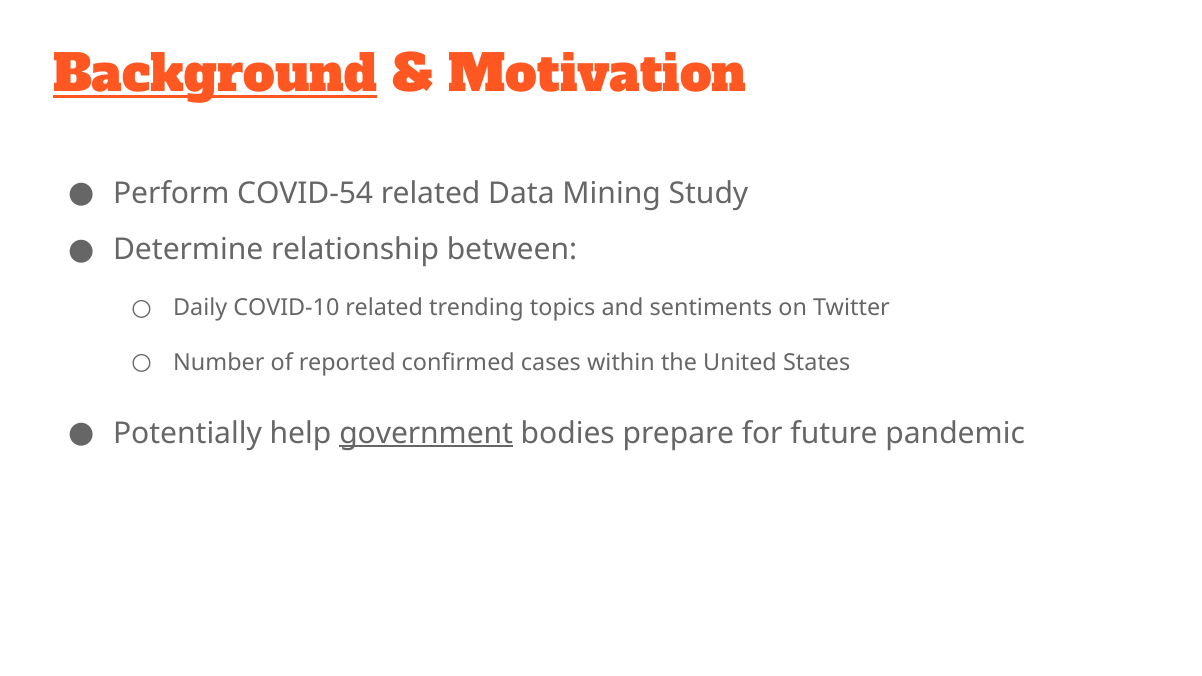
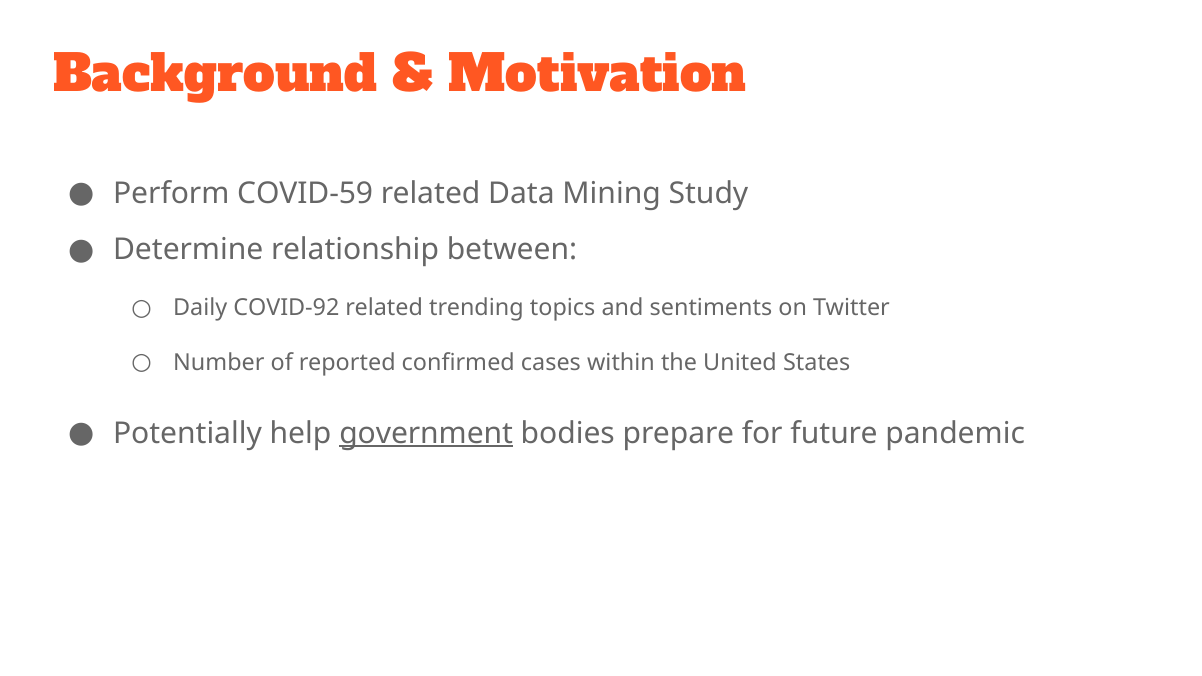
Background underline: present -> none
COVID-54: COVID-54 -> COVID-59
COVID-10: COVID-10 -> COVID-92
